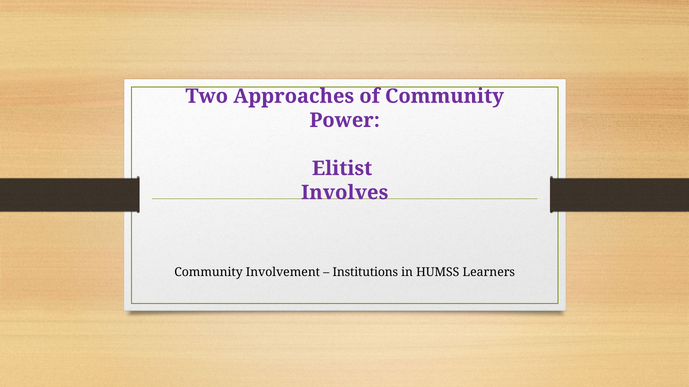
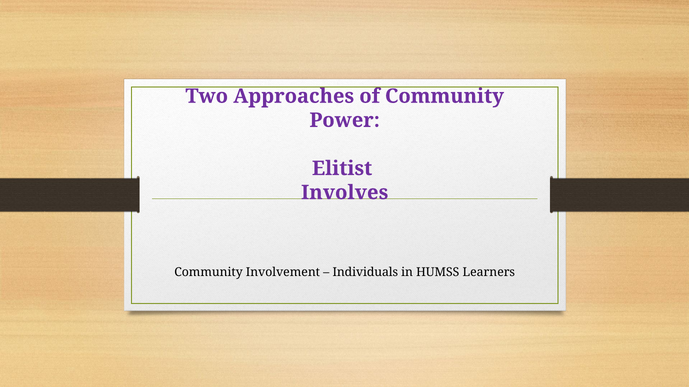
Institutions: Institutions -> Individuals
